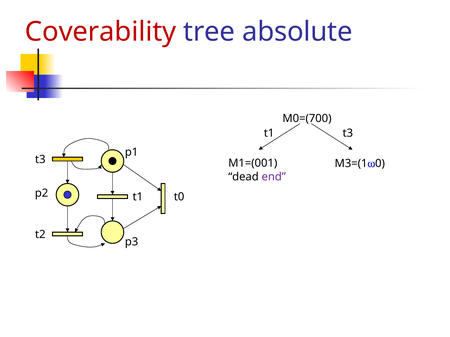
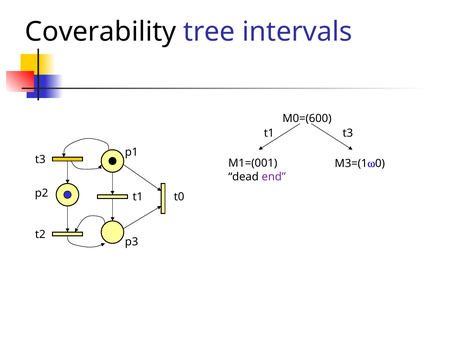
Coverability colour: red -> black
absolute: absolute -> intervals
M0=(700: M0=(700 -> M0=(600
